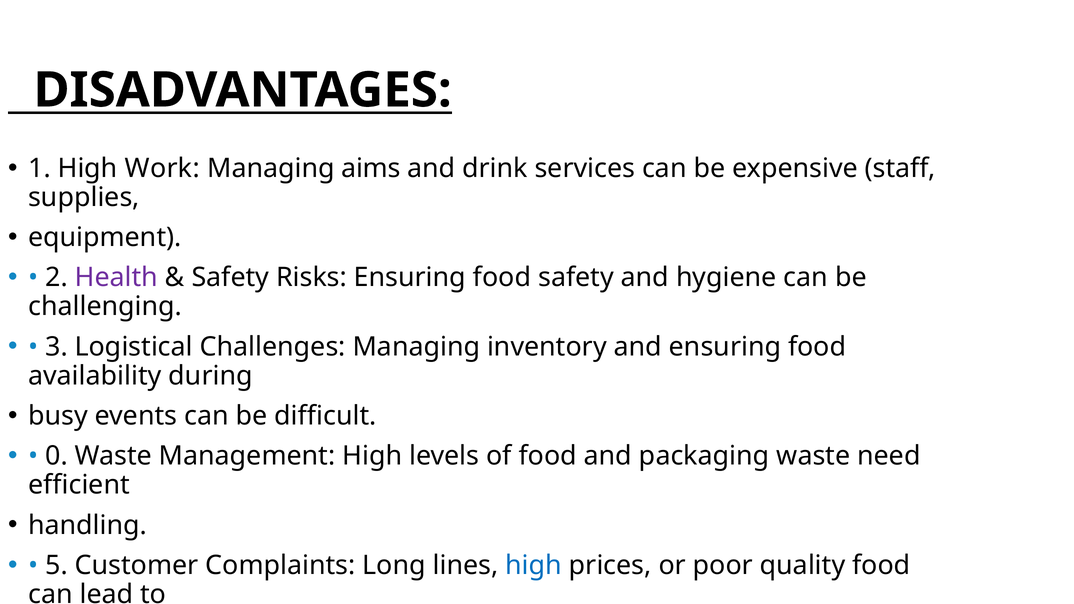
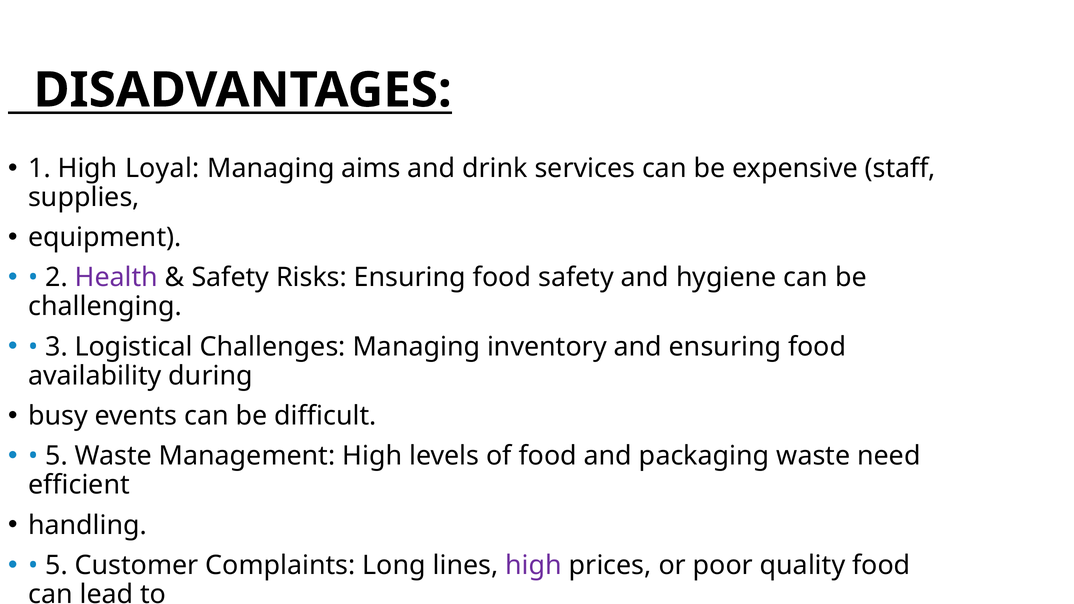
Work: Work -> Loyal
0 at (57, 456): 0 -> 5
high at (534, 565) colour: blue -> purple
